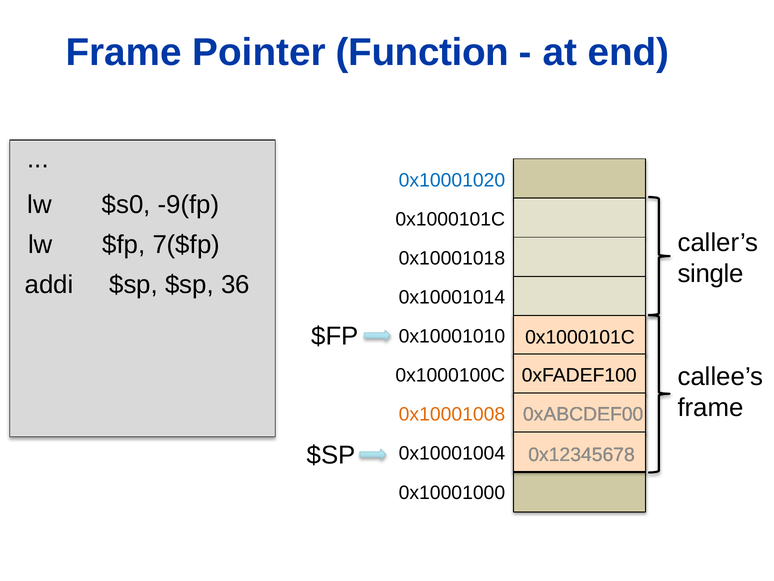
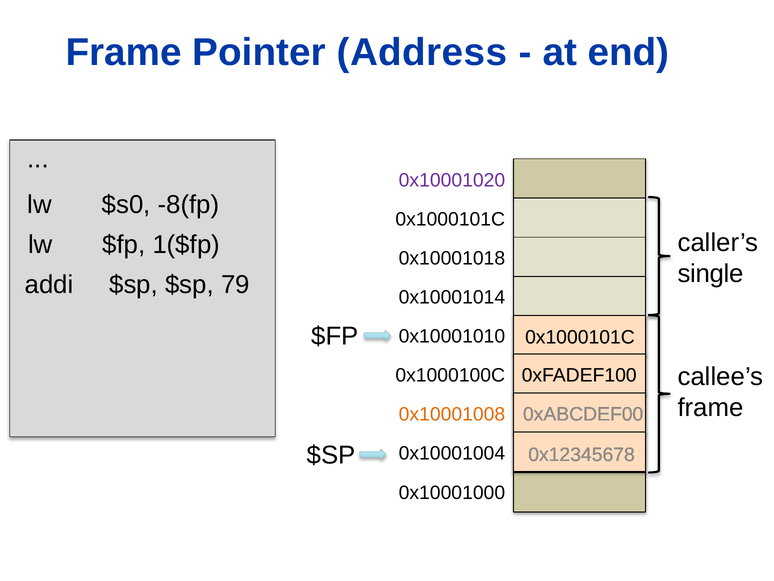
Function: Function -> Address
0x10001020 colour: blue -> purple
-9(fp: -9(fp -> -8(fp
7($fp: 7($fp -> 1($fp
36: 36 -> 79
